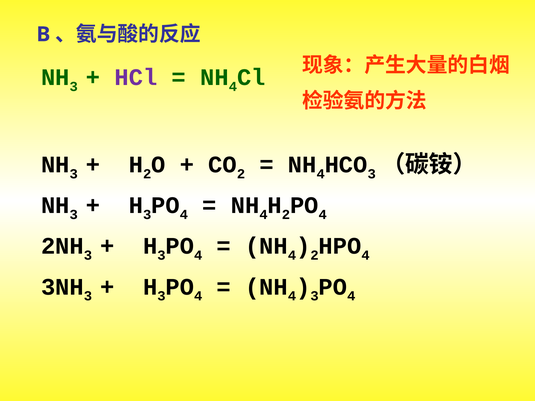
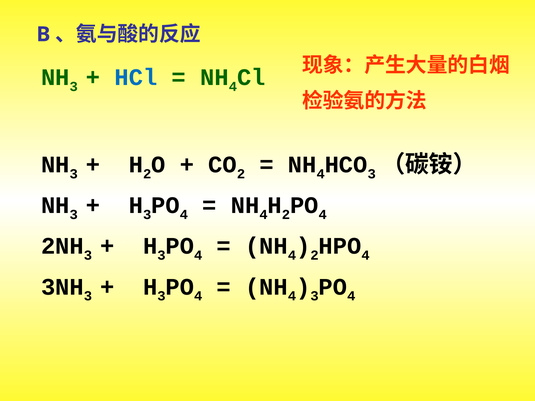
HCl colour: purple -> blue
